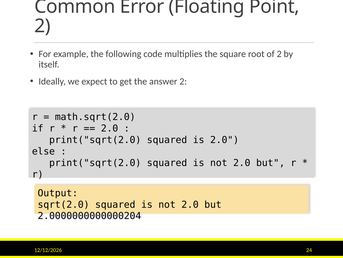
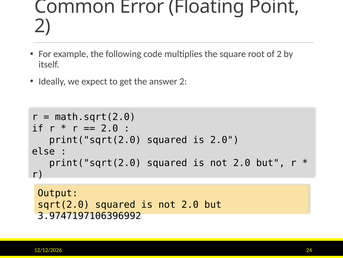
2.0000000000000204: 2.0000000000000204 -> 3.9747197106396992
